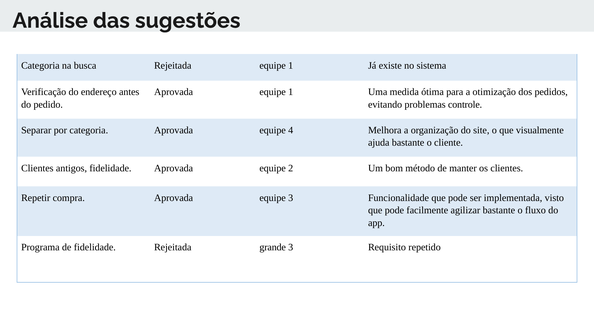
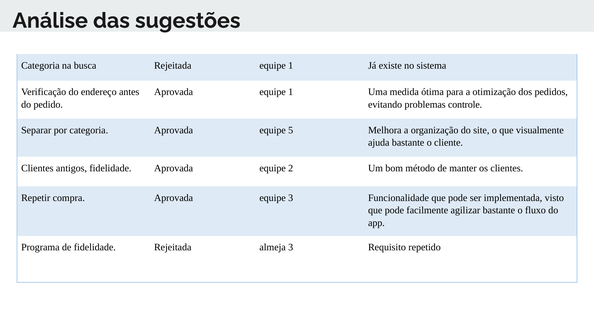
4: 4 -> 5
grande: grande -> almeja
